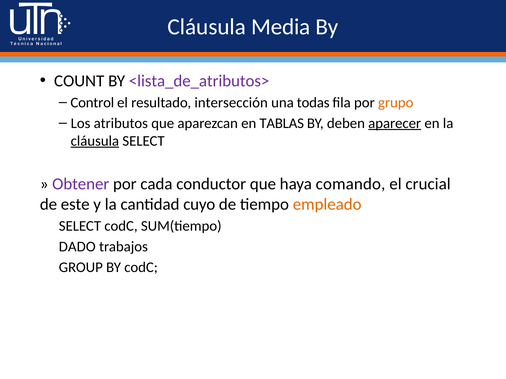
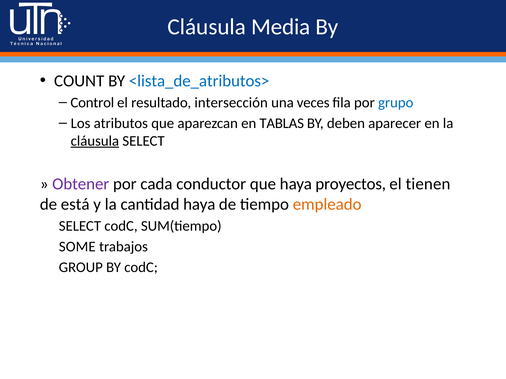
<lista_de_atributos> colour: purple -> blue
todas: todas -> veces
grupo colour: orange -> blue
aparecer underline: present -> none
comando: comando -> proyectos
crucial: crucial -> tienen
este: este -> está
cantidad cuyo: cuyo -> haya
DADO: DADO -> SOME
